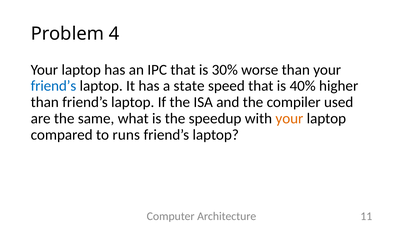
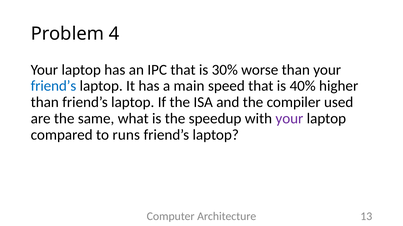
state: state -> main
your at (289, 119) colour: orange -> purple
11: 11 -> 13
